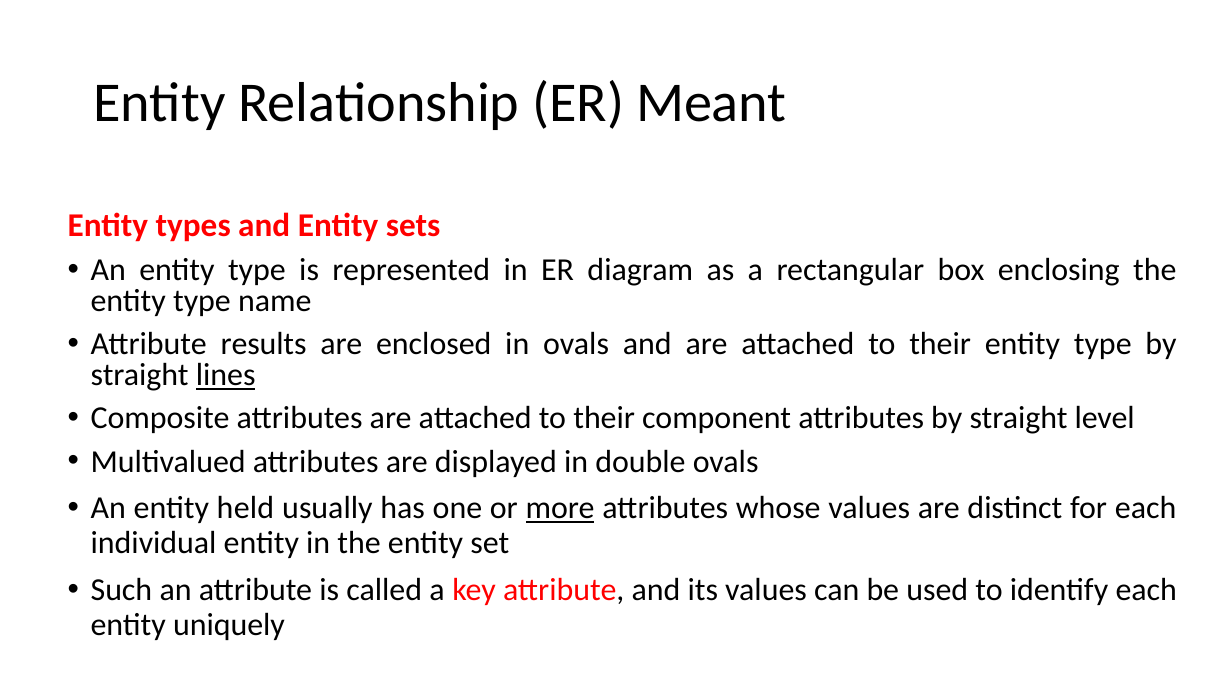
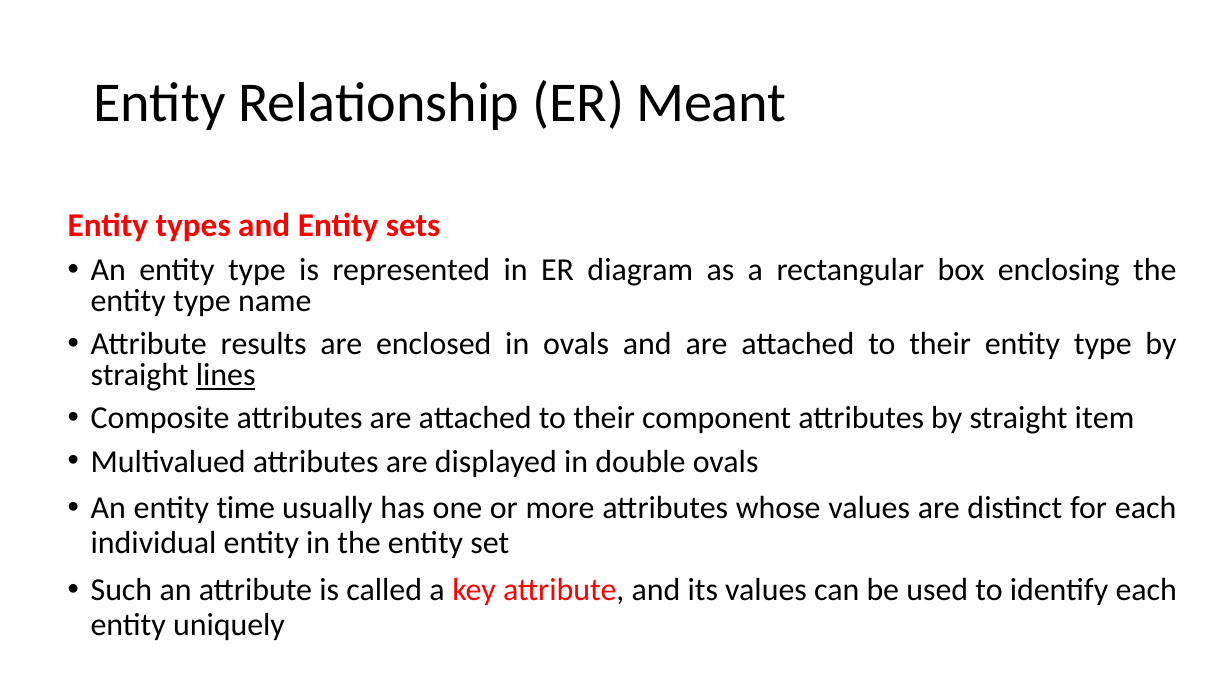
level: level -> item
held: held -> time
more underline: present -> none
